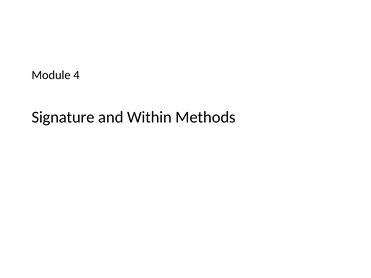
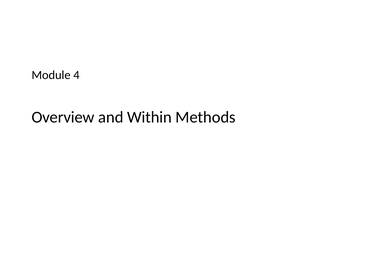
Signature: Signature -> Overview
